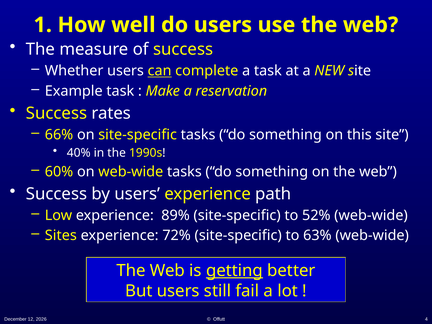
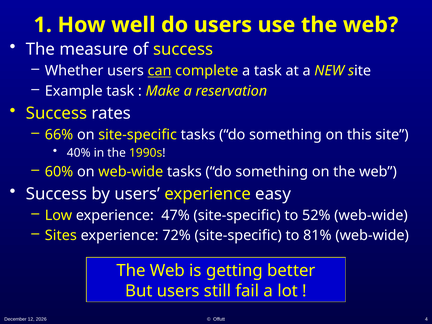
path: path -> easy
89%: 89% -> 47%
63%: 63% -> 81%
getting underline: present -> none
